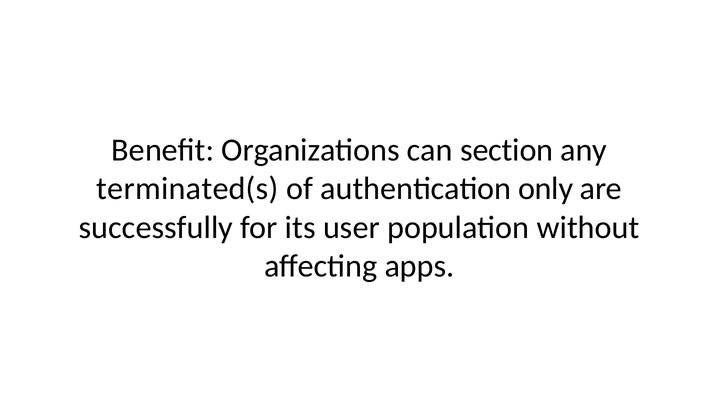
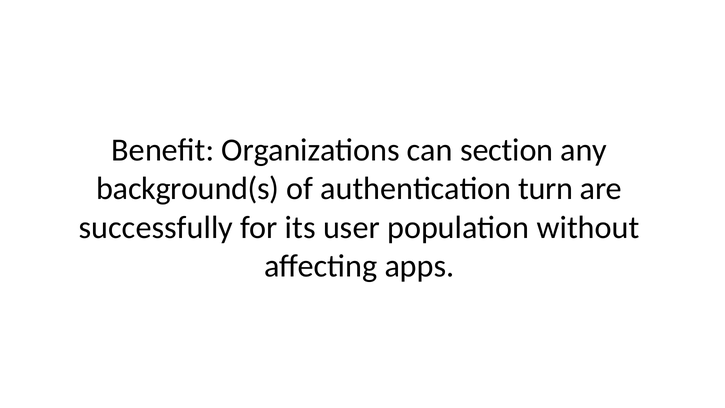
terminated(s: terminated(s -> background(s
only: only -> turn
